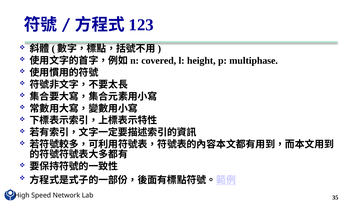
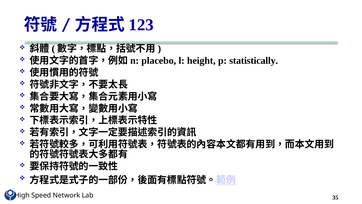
covered: covered -> placebo
multiphase: multiphase -> statistically
